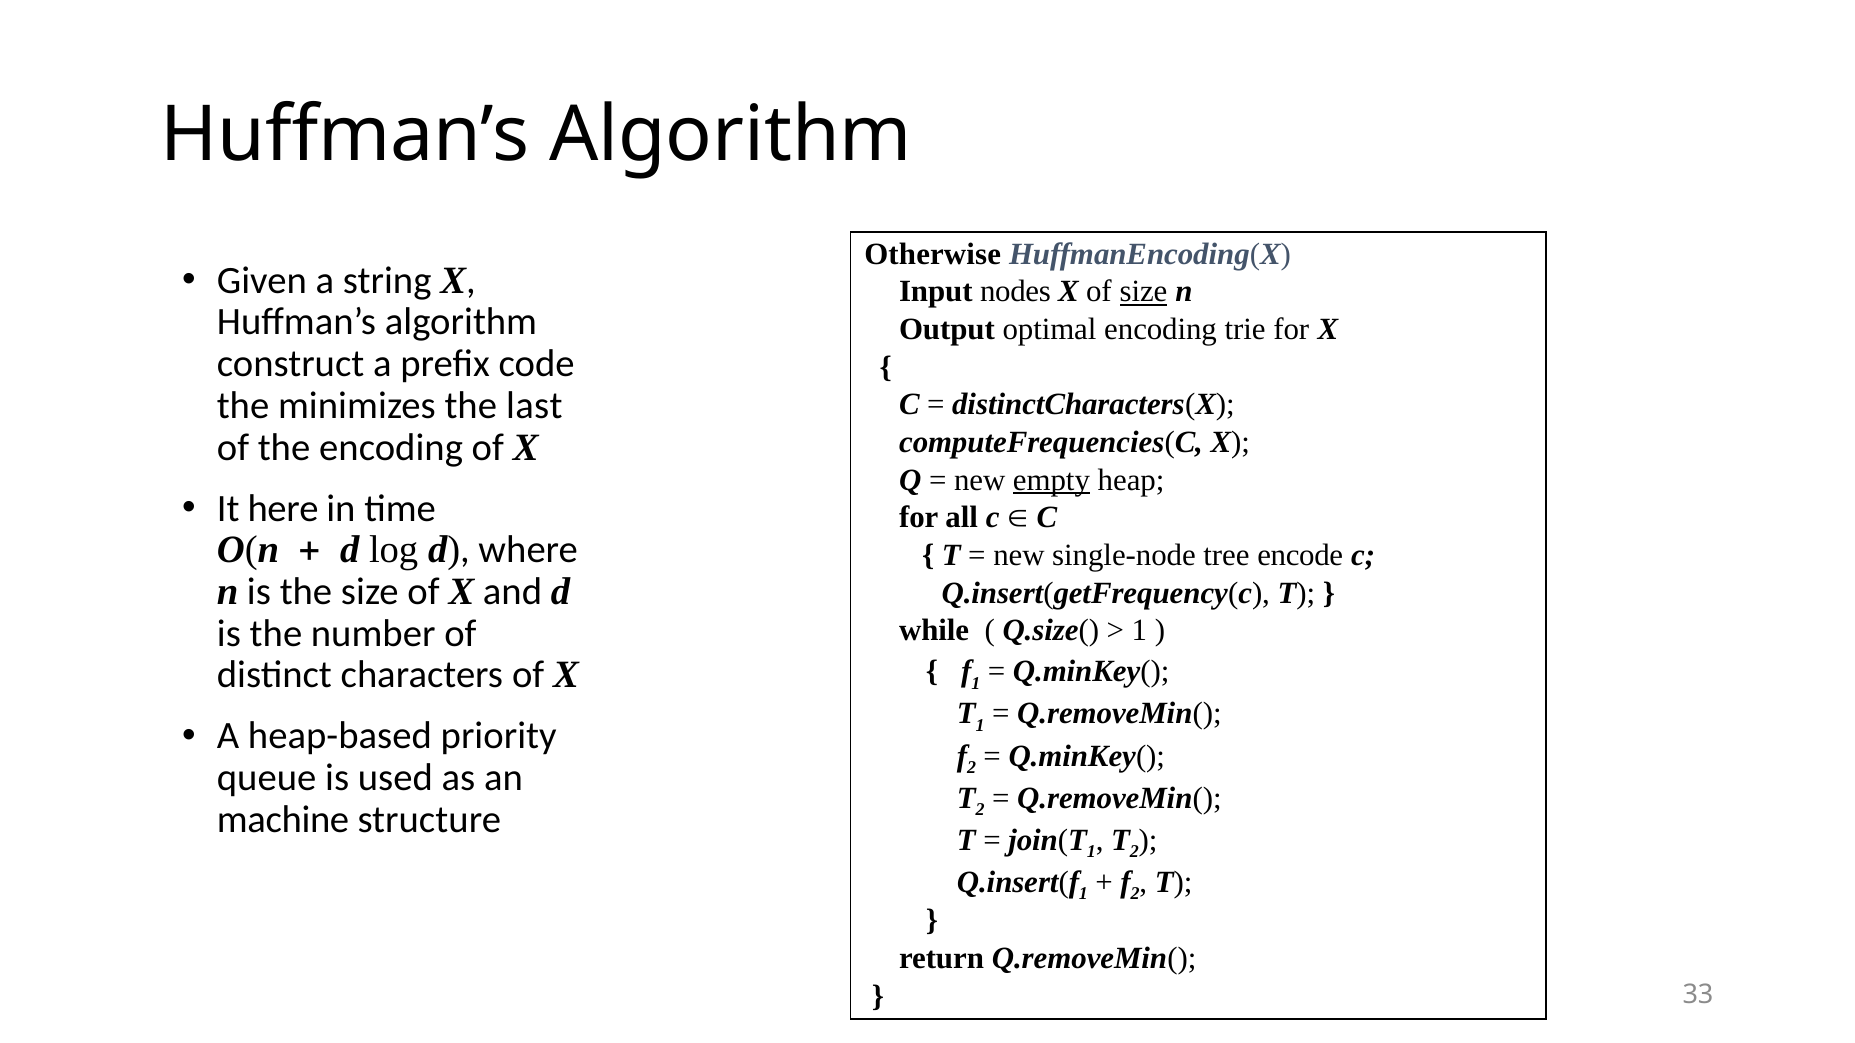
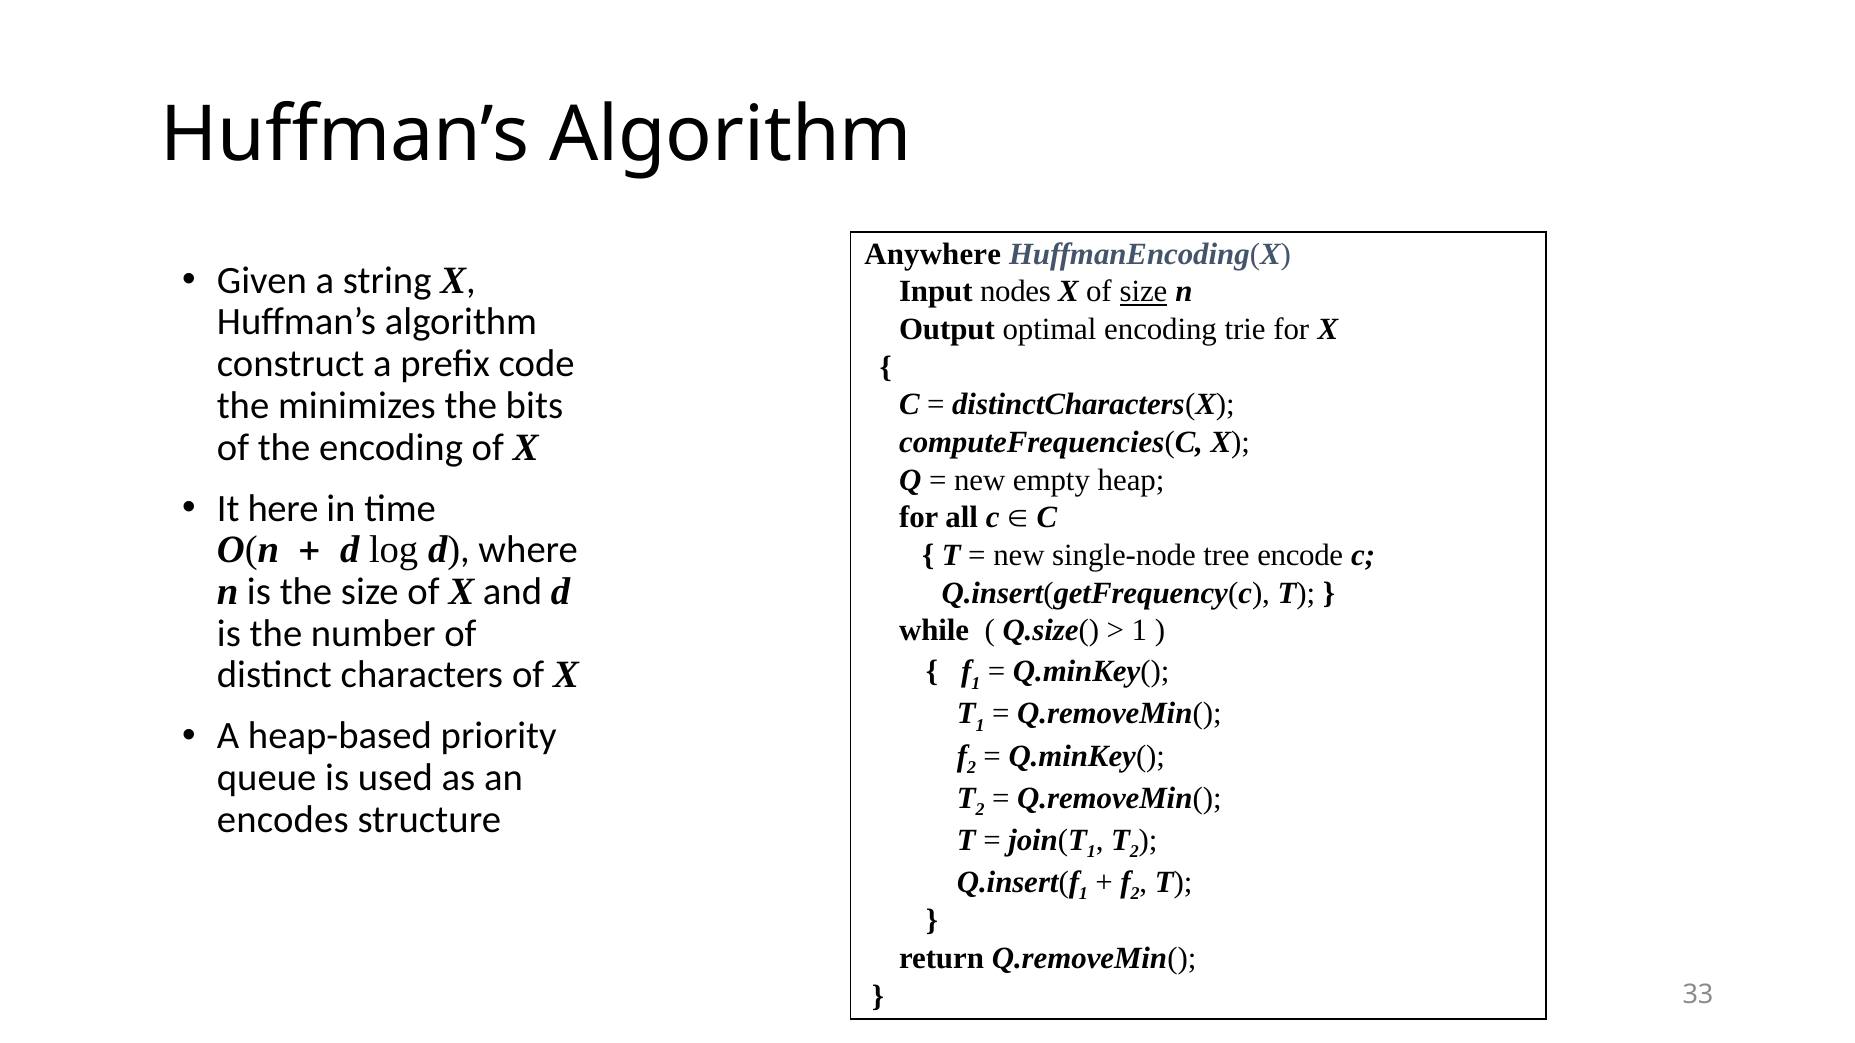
Otherwise: Otherwise -> Anywhere
last: last -> bits
empty underline: present -> none
machine: machine -> encodes
